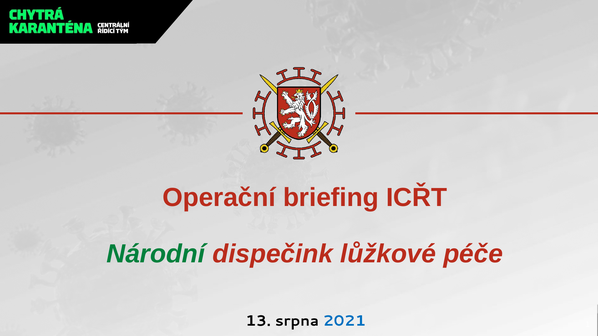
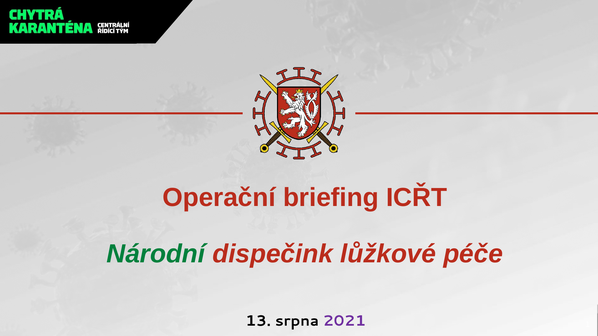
2021 colour: blue -> purple
